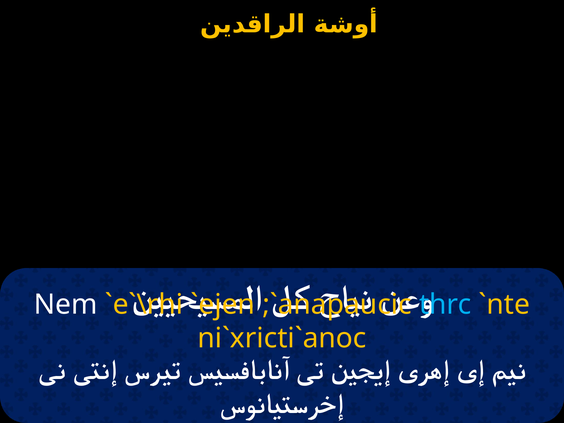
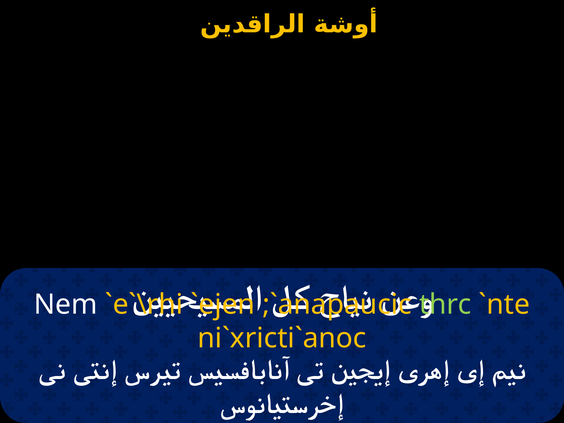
thrc colour: light blue -> light green
